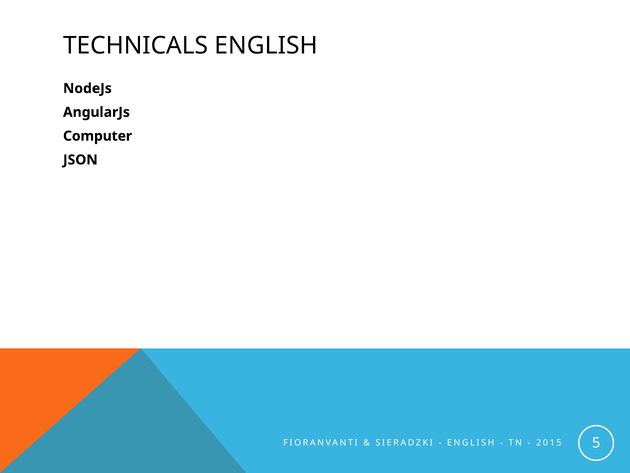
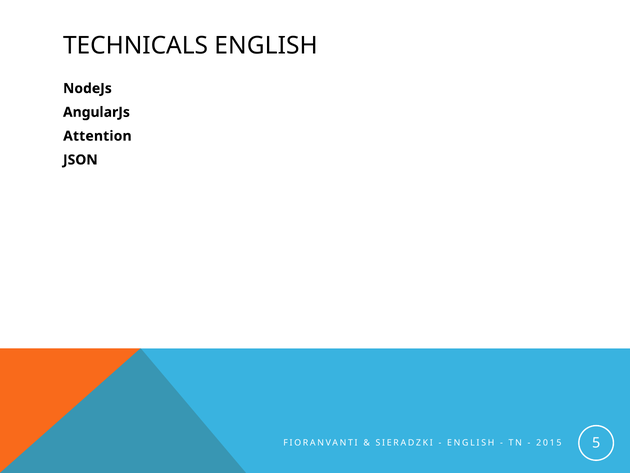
Computer: Computer -> Attention
